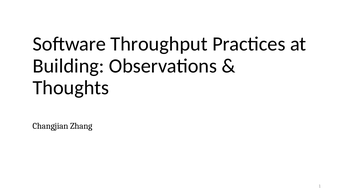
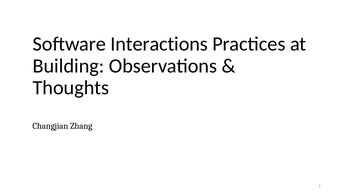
Throughput: Throughput -> Interactions
